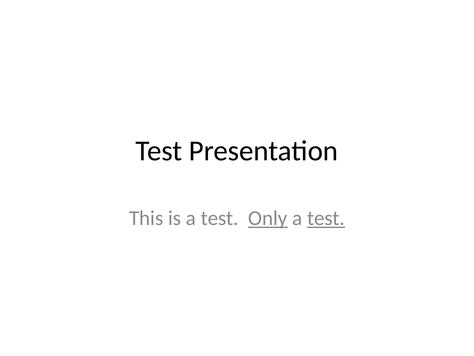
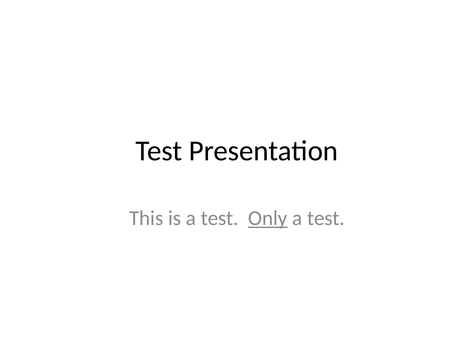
test at (326, 218) underline: present -> none
